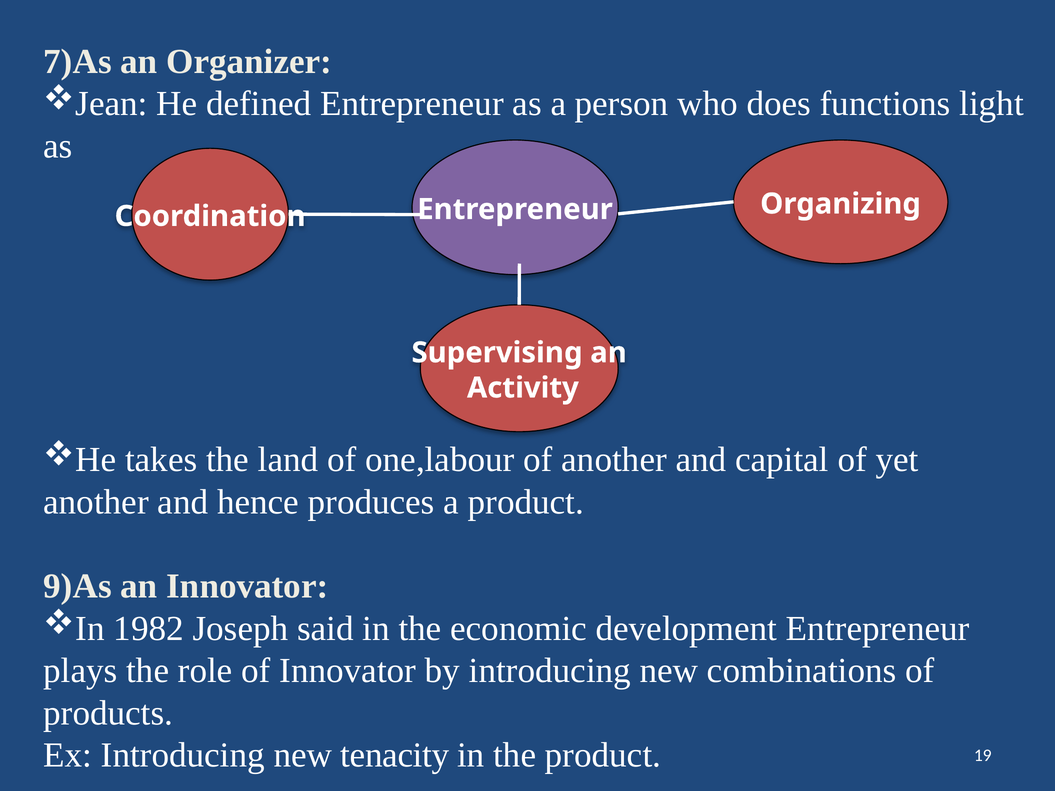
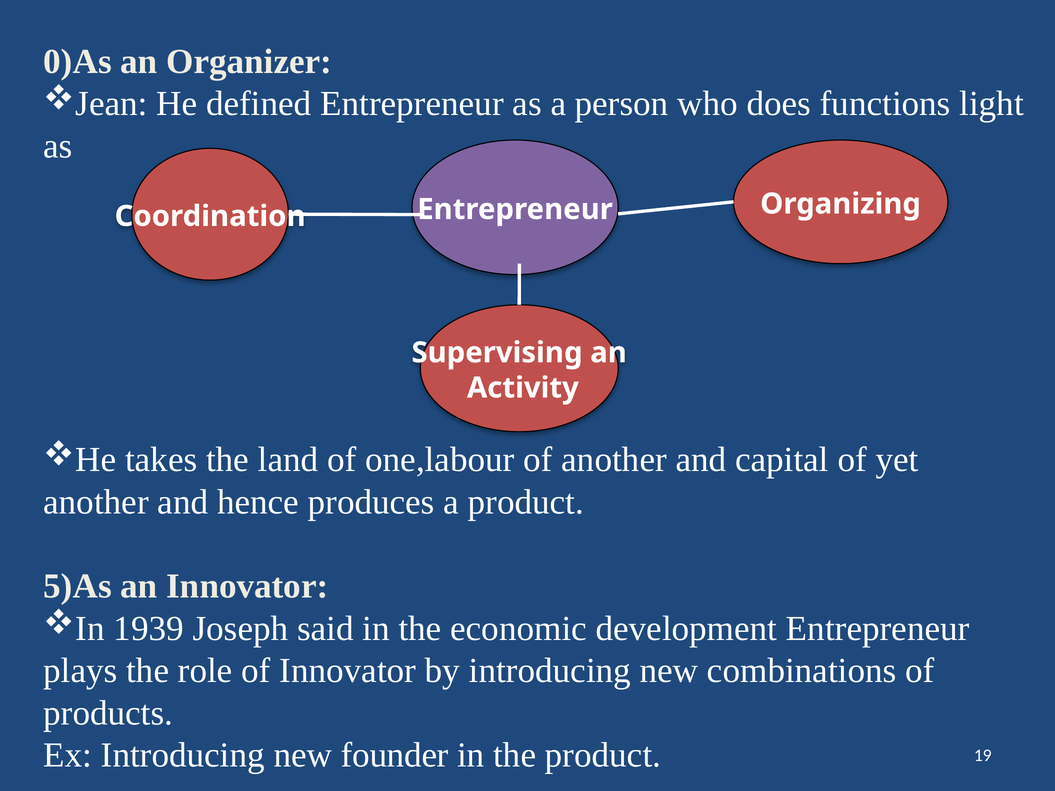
7)As: 7)As -> 0)As
9)As: 9)As -> 5)As
1982: 1982 -> 1939
tenacity: tenacity -> founder
